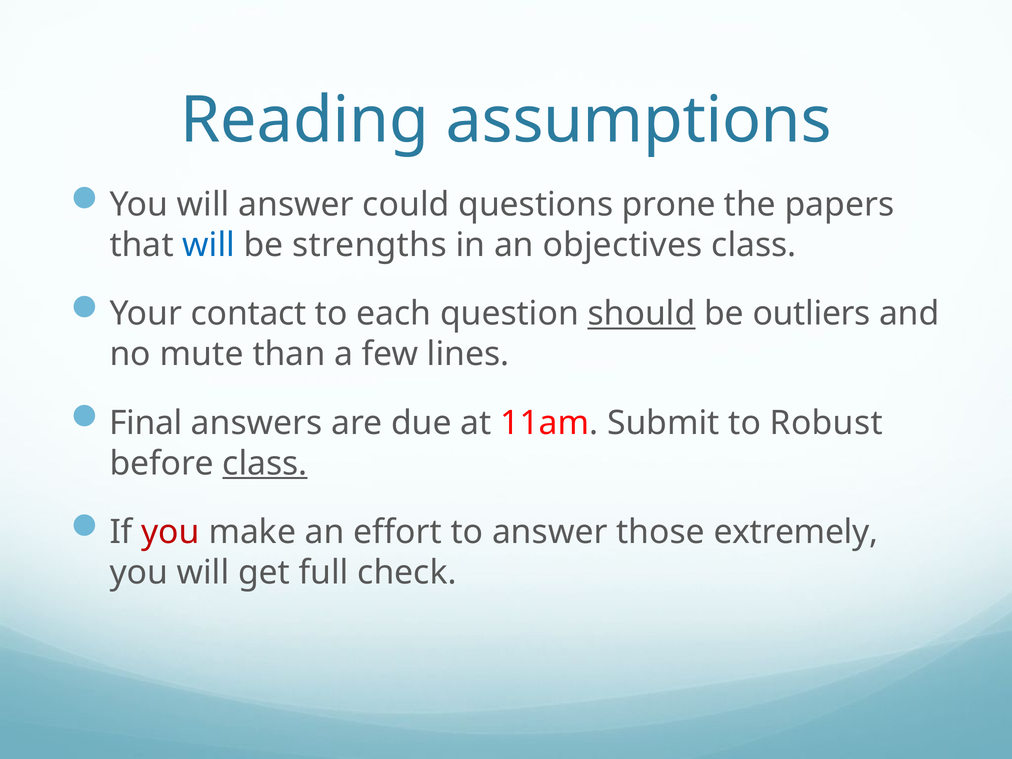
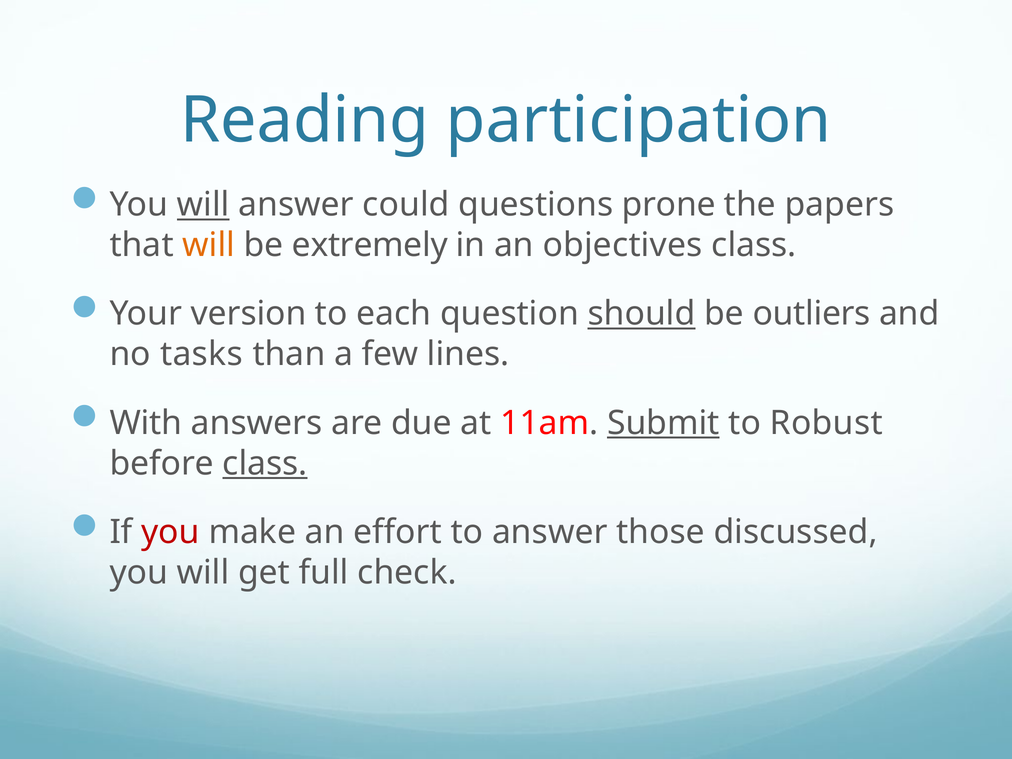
assumptions: assumptions -> participation
will at (203, 205) underline: none -> present
will at (209, 245) colour: blue -> orange
strengths: strengths -> extremely
contact: contact -> version
mute: mute -> tasks
Final: Final -> With
Submit underline: none -> present
extremely: extremely -> discussed
